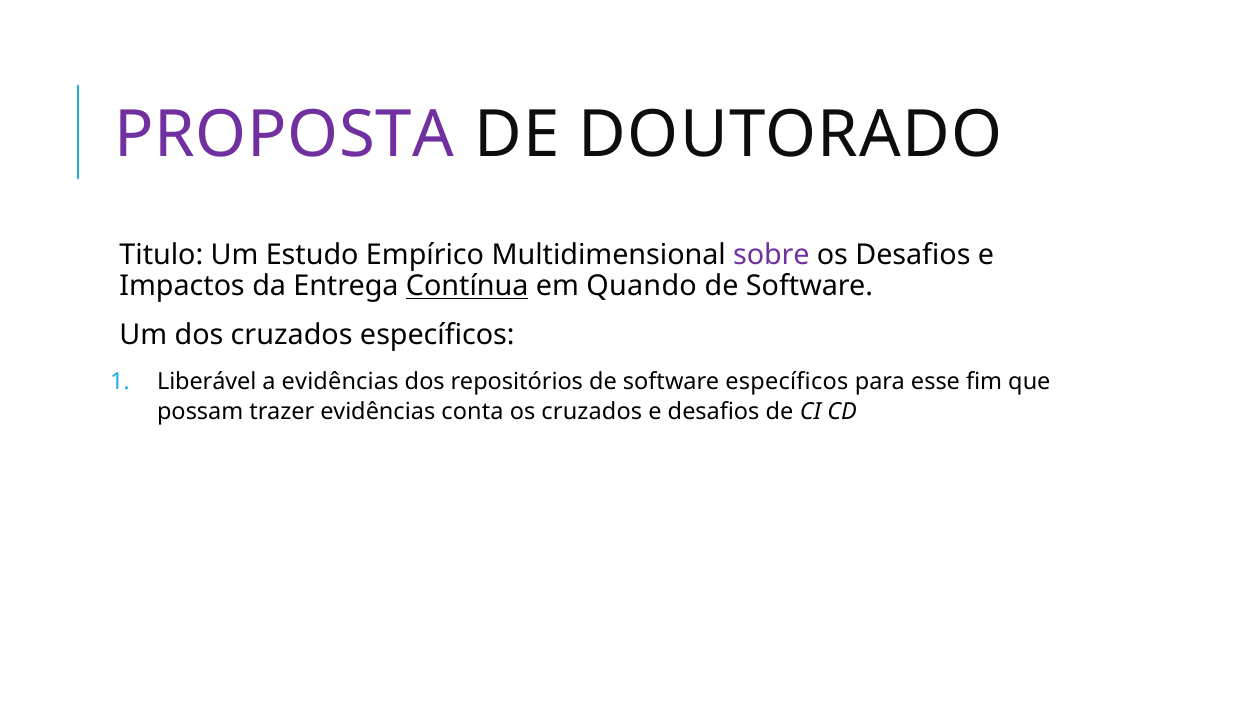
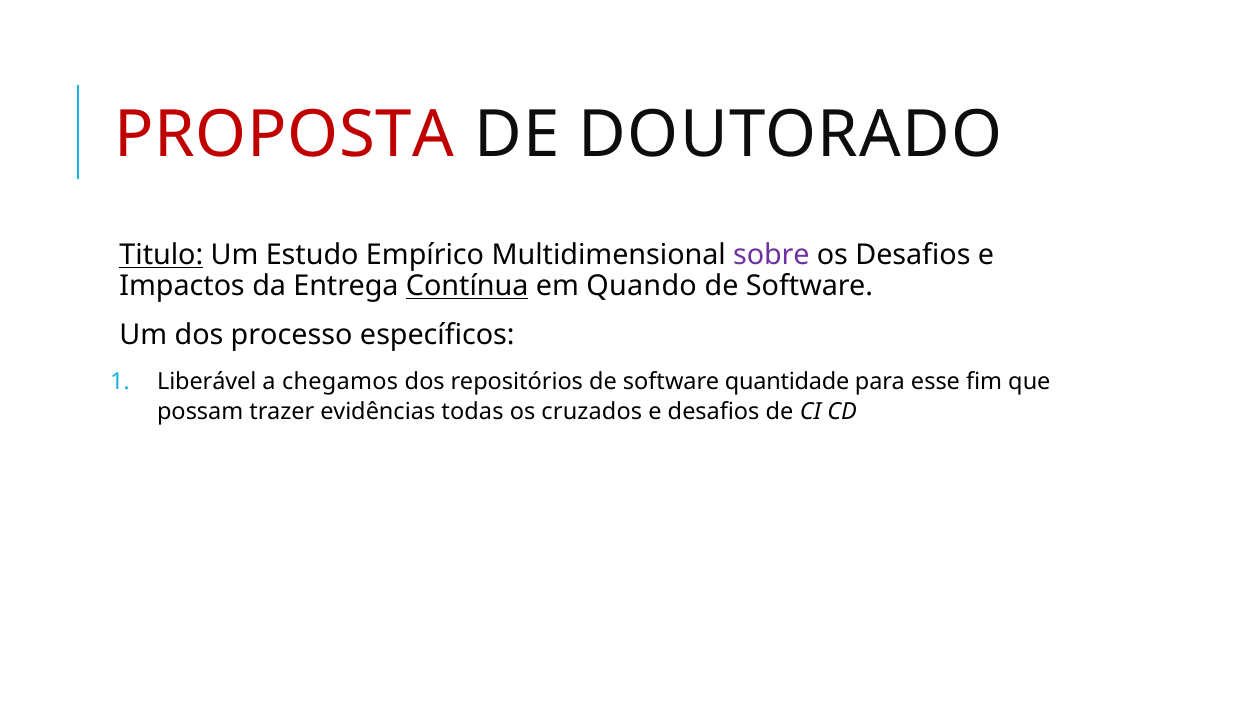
PROPOSTA colour: purple -> red
Titulo underline: none -> present
dos cruzados: cruzados -> processo
a evidências: evidências -> chegamos
software específicos: específicos -> quantidade
conta: conta -> todas
